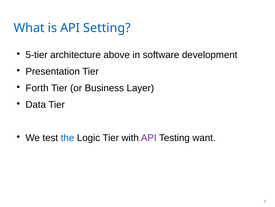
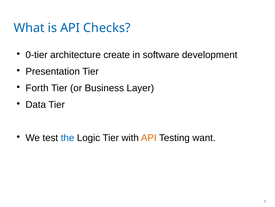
Setting: Setting -> Checks
5-tier: 5-tier -> 0-tier
above: above -> create
API at (149, 137) colour: purple -> orange
